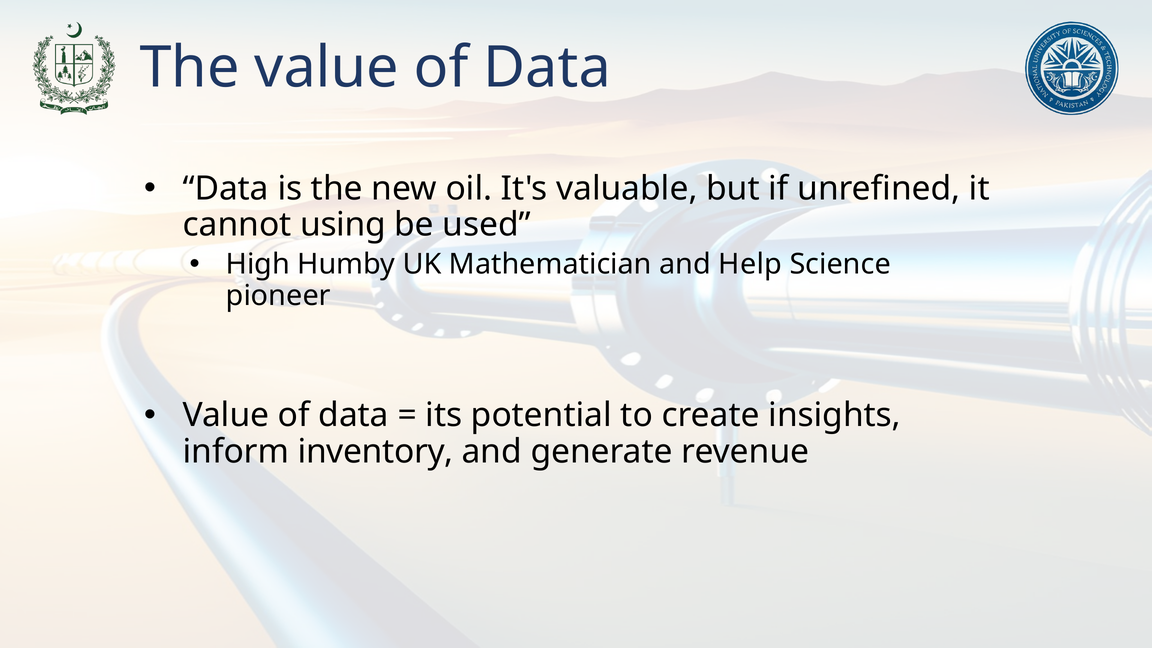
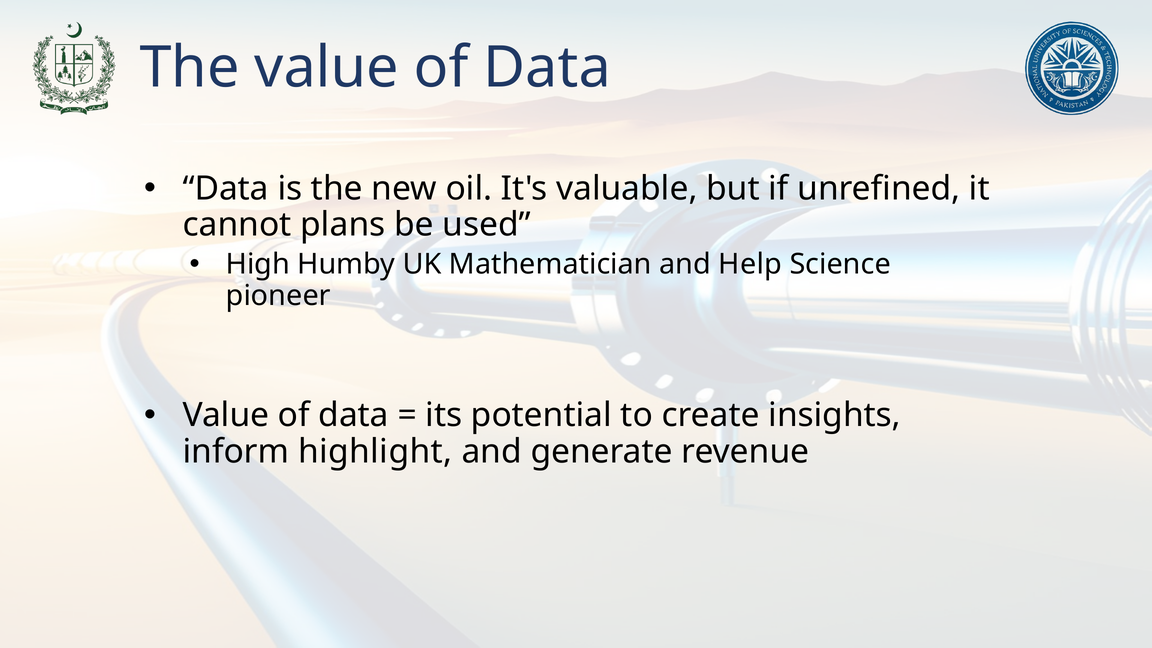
using: using -> plans
inventory: inventory -> highlight
